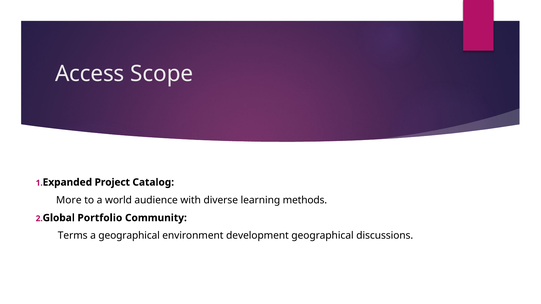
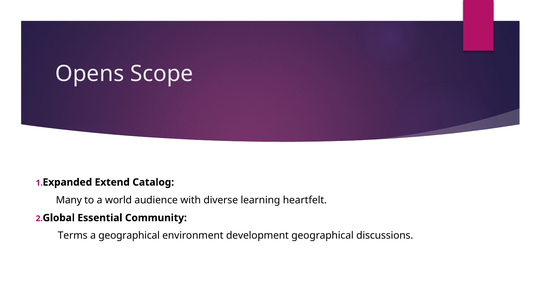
Access: Access -> Opens
Project: Project -> Extend
More: More -> Many
methods: methods -> heartfelt
Portfolio: Portfolio -> Essential
